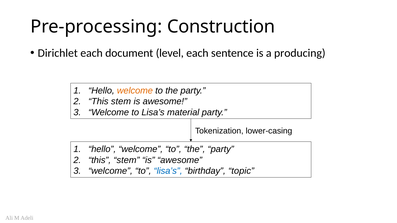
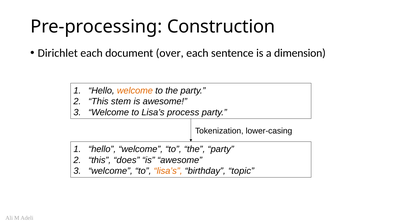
level: level -> over
producing: producing -> dimension
material: material -> process
stem at (127, 160): stem -> does
lisa’s at (168, 171) colour: blue -> orange
